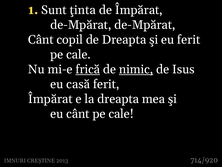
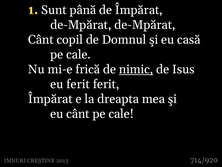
ţinta: ţinta -> până
de Dreapta: Dreapta -> Domnul
eu ferit: ferit -> casă
frică underline: present -> none
eu casă: casă -> ferit
